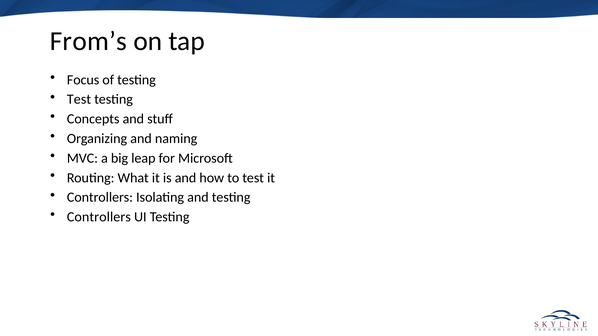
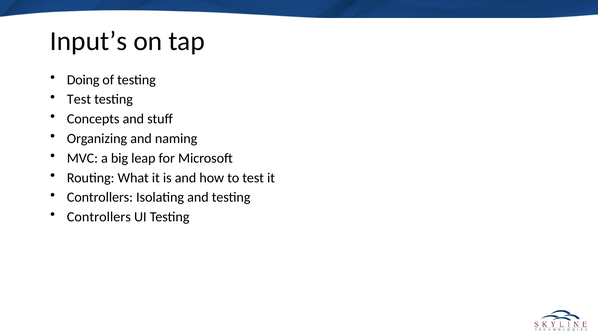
From’s: From’s -> Input’s
Focus: Focus -> Doing
